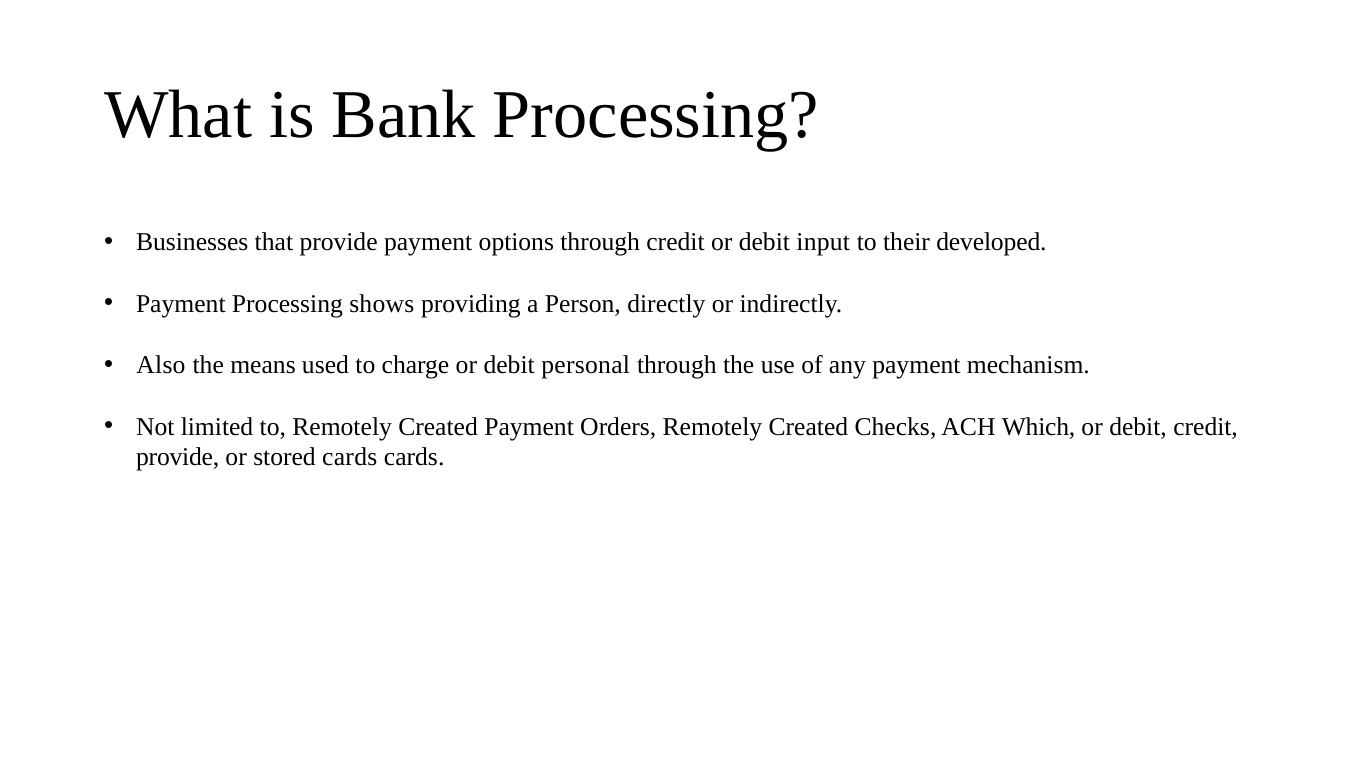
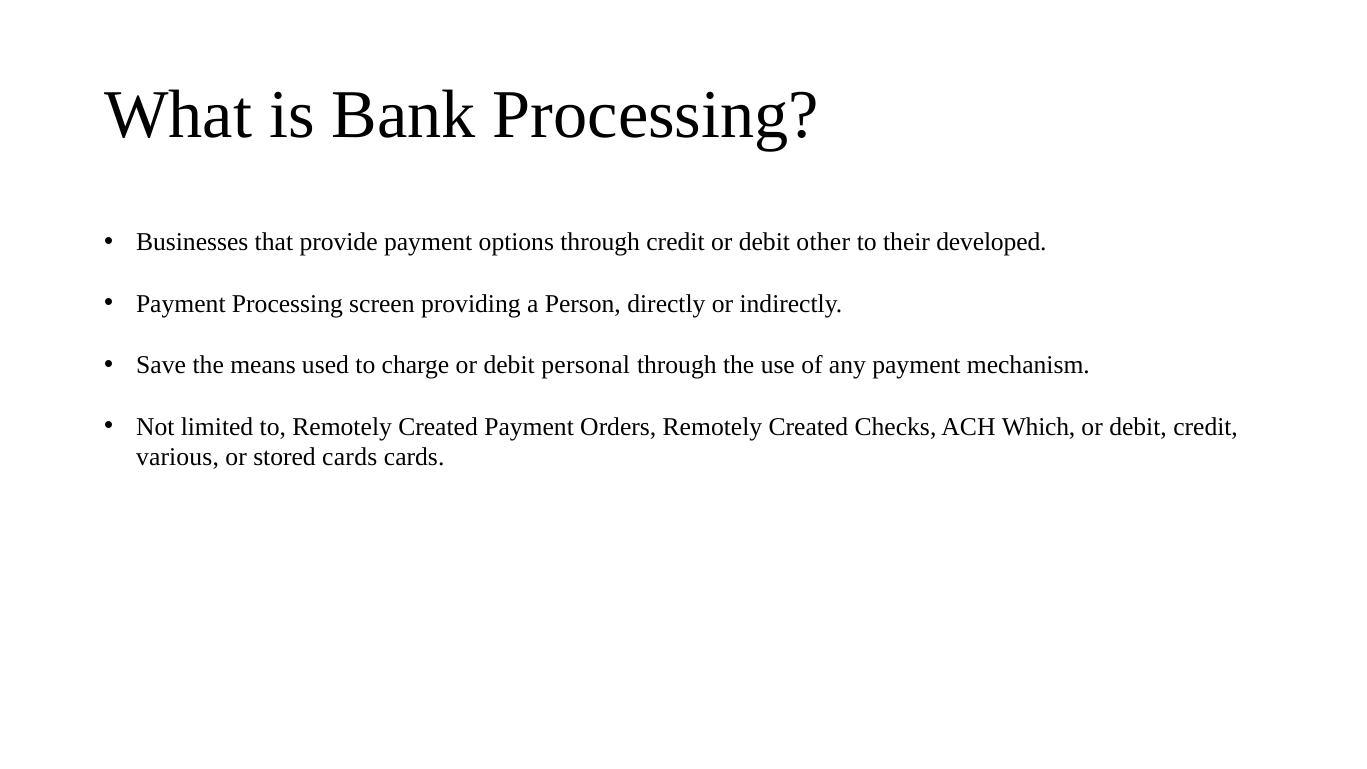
input: input -> other
shows: shows -> screen
Also: Also -> Save
provide at (178, 457): provide -> various
